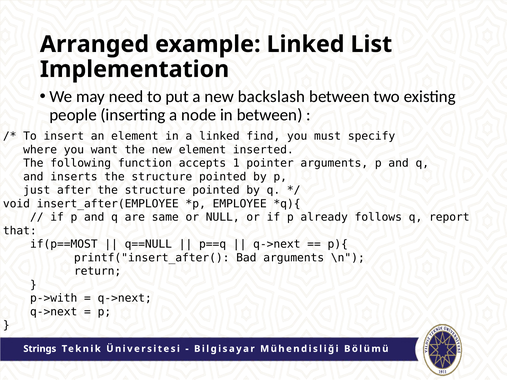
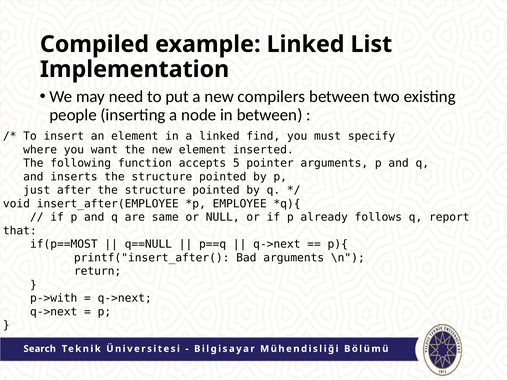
Arranged: Arranged -> Compiled
backslash: backslash -> compilers
1: 1 -> 5
Strings: Strings -> Search
